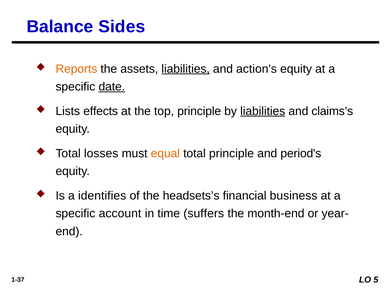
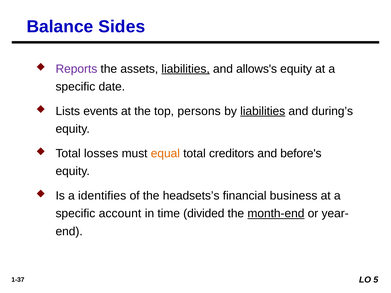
Reports colour: orange -> purple
action's: action's -> allows's
date underline: present -> none
effects: effects -> events
top principle: principle -> persons
claims’s: claims’s -> during’s
total principle: principle -> creditors
period's: period's -> before's
suffers: suffers -> divided
month-end underline: none -> present
